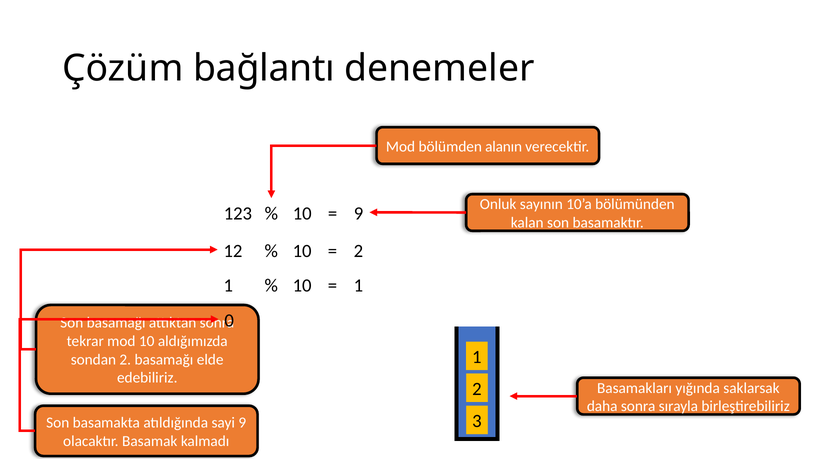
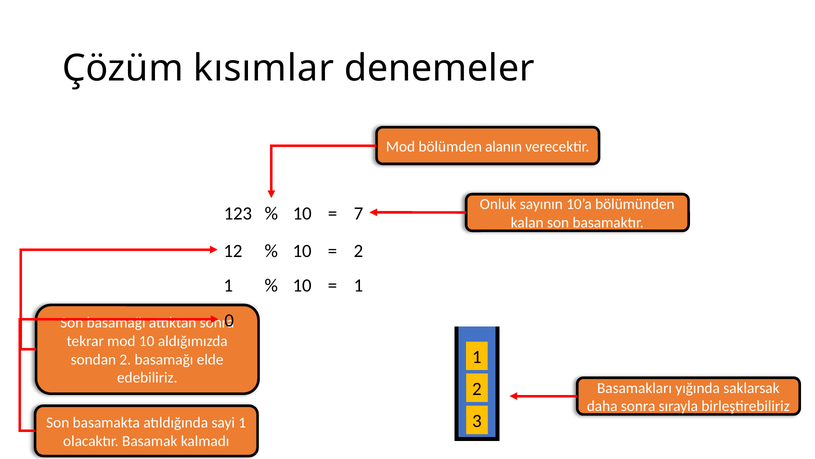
bağlantı: bağlantı -> kısımlar
9 at (358, 213): 9 -> 7
sayi 9: 9 -> 1
